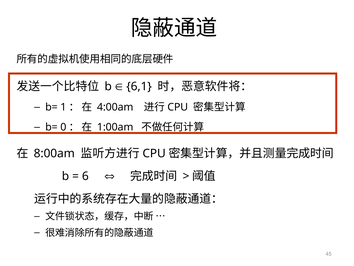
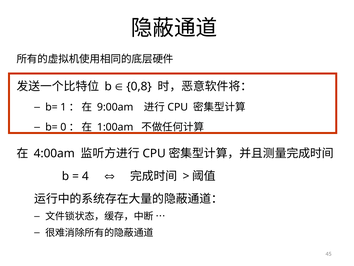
6,1: 6,1 -> 0,8
4:00am: 4:00am -> 9:00am
8:00am: 8:00am -> 4:00am
6: 6 -> 4
